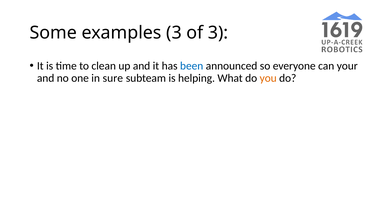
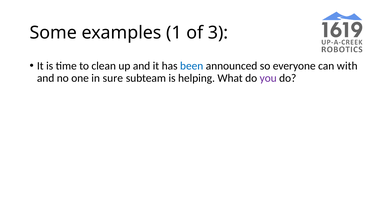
examples 3: 3 -> 1
your: your -> with
you colour: orange -> purple
